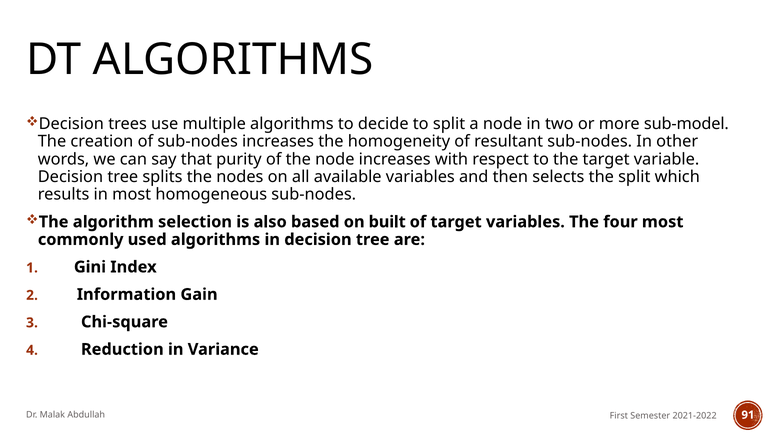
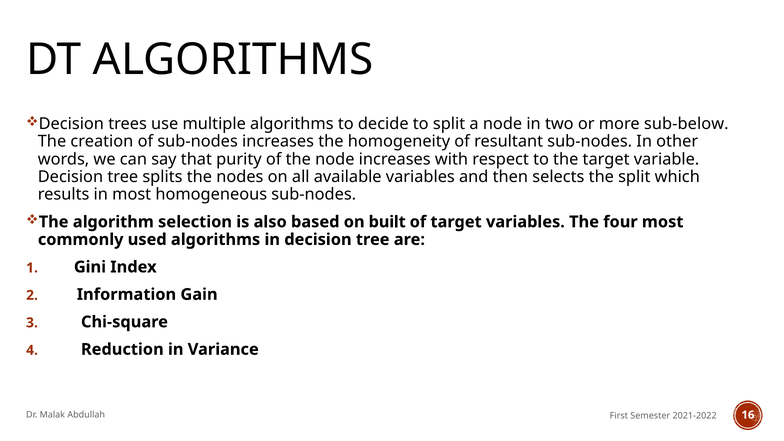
sub-model: sub-model -> sub-below
91: 91 -> 16
